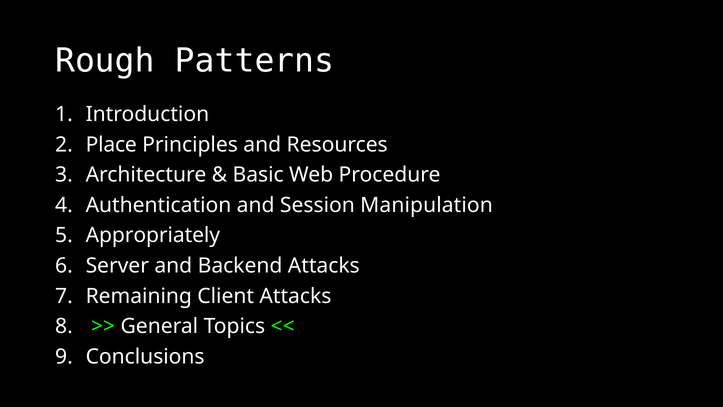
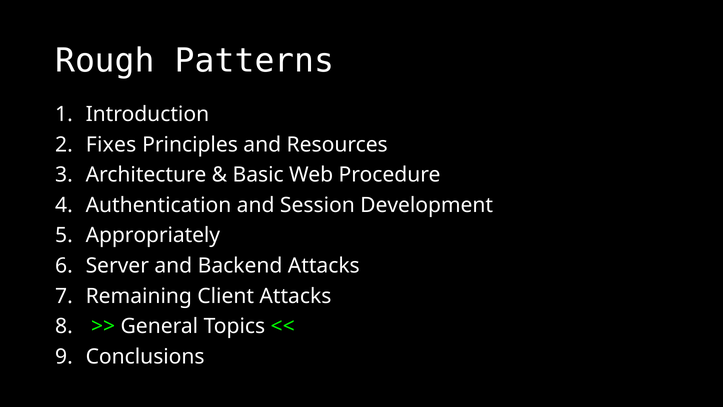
Place: Place -> Fixes
Manipulation: Manipulation -> Development
